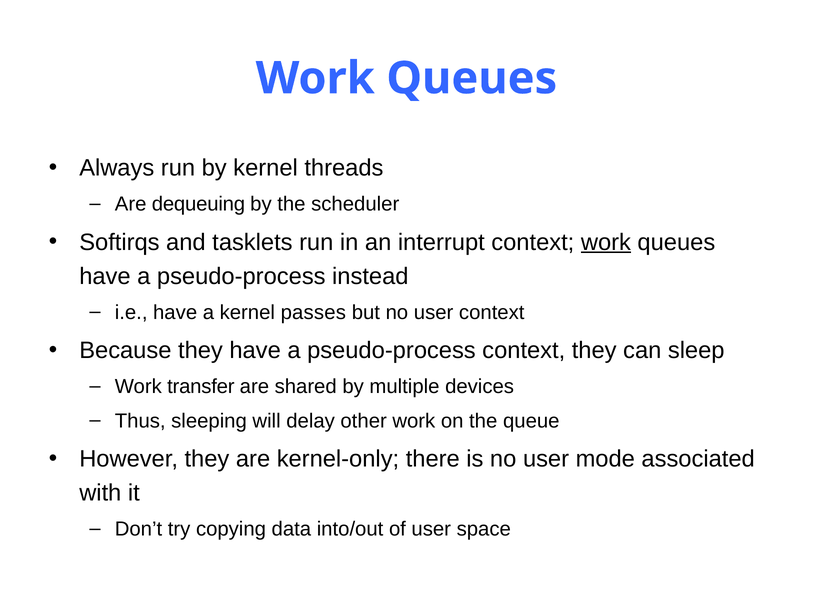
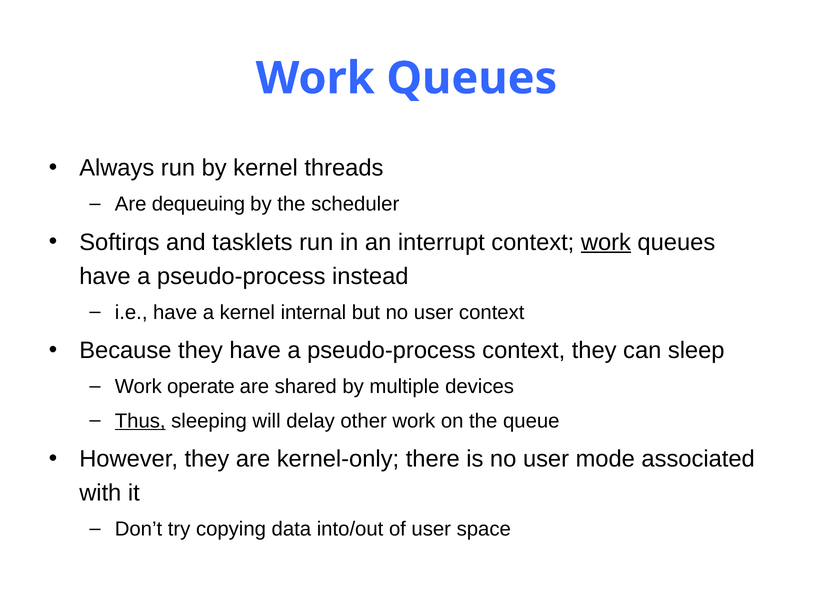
passes: passes -> internal
transfer: transfer -> operate
Thus underline: none -> present
